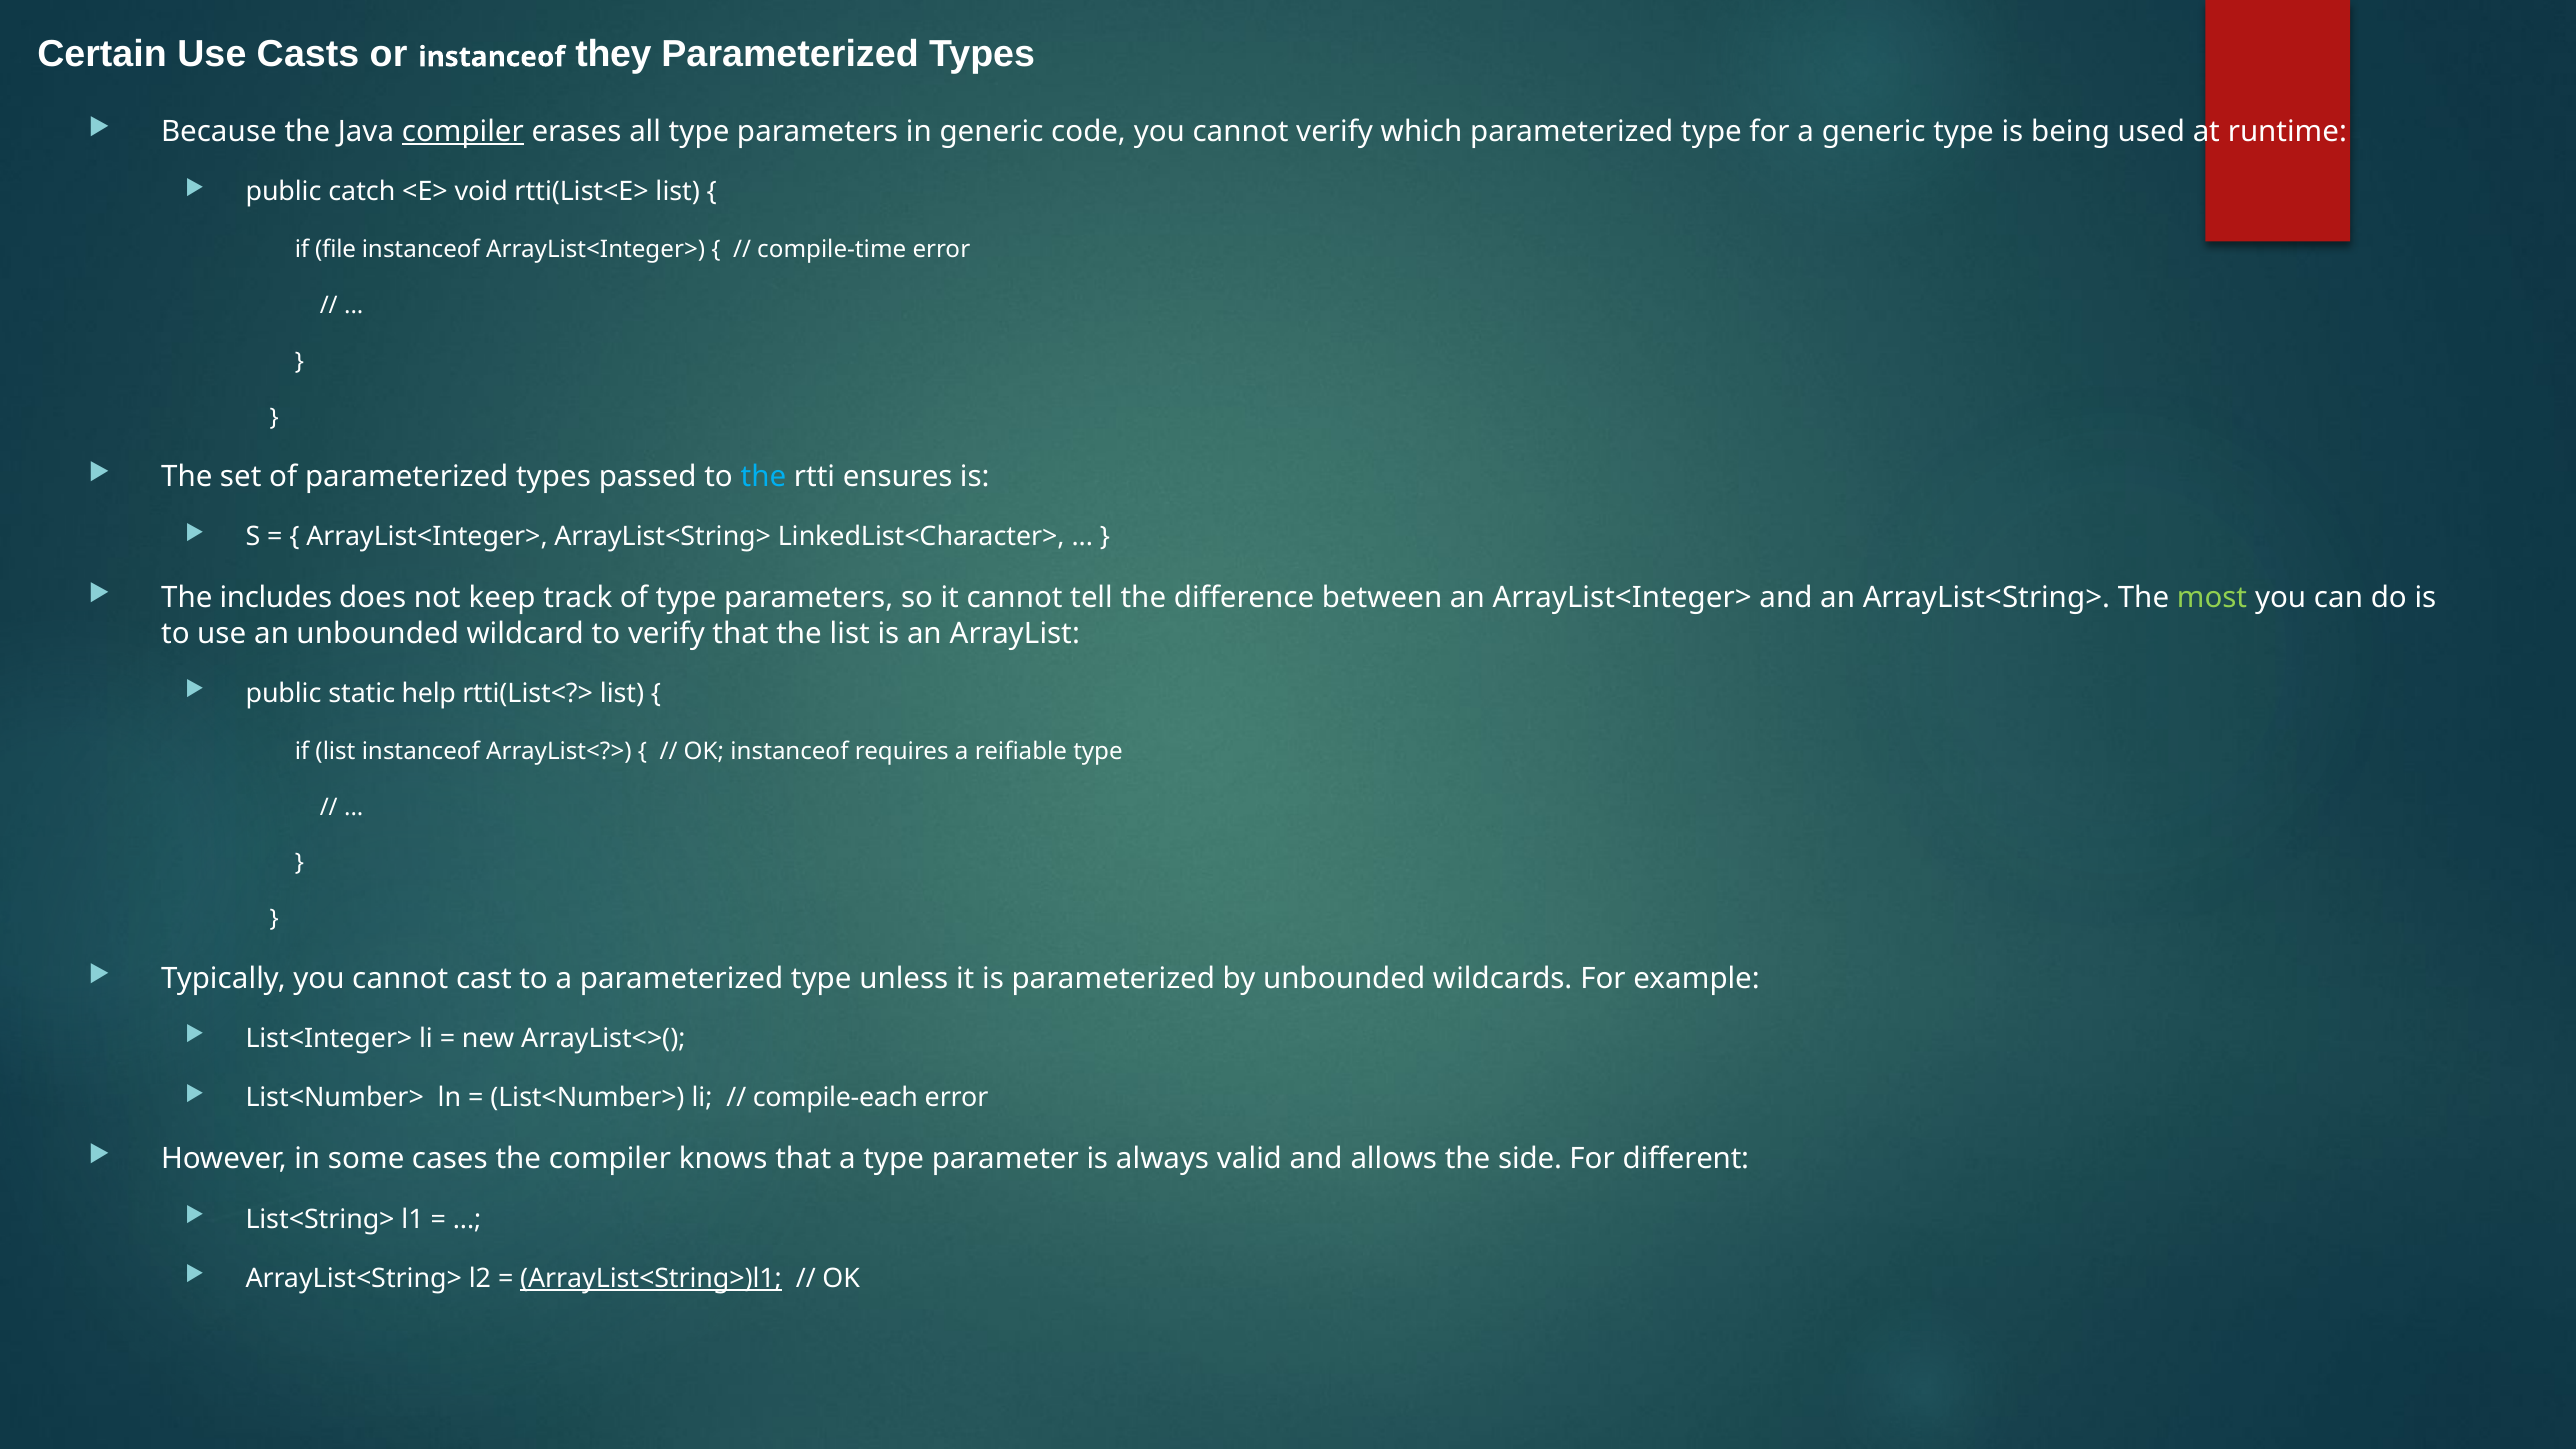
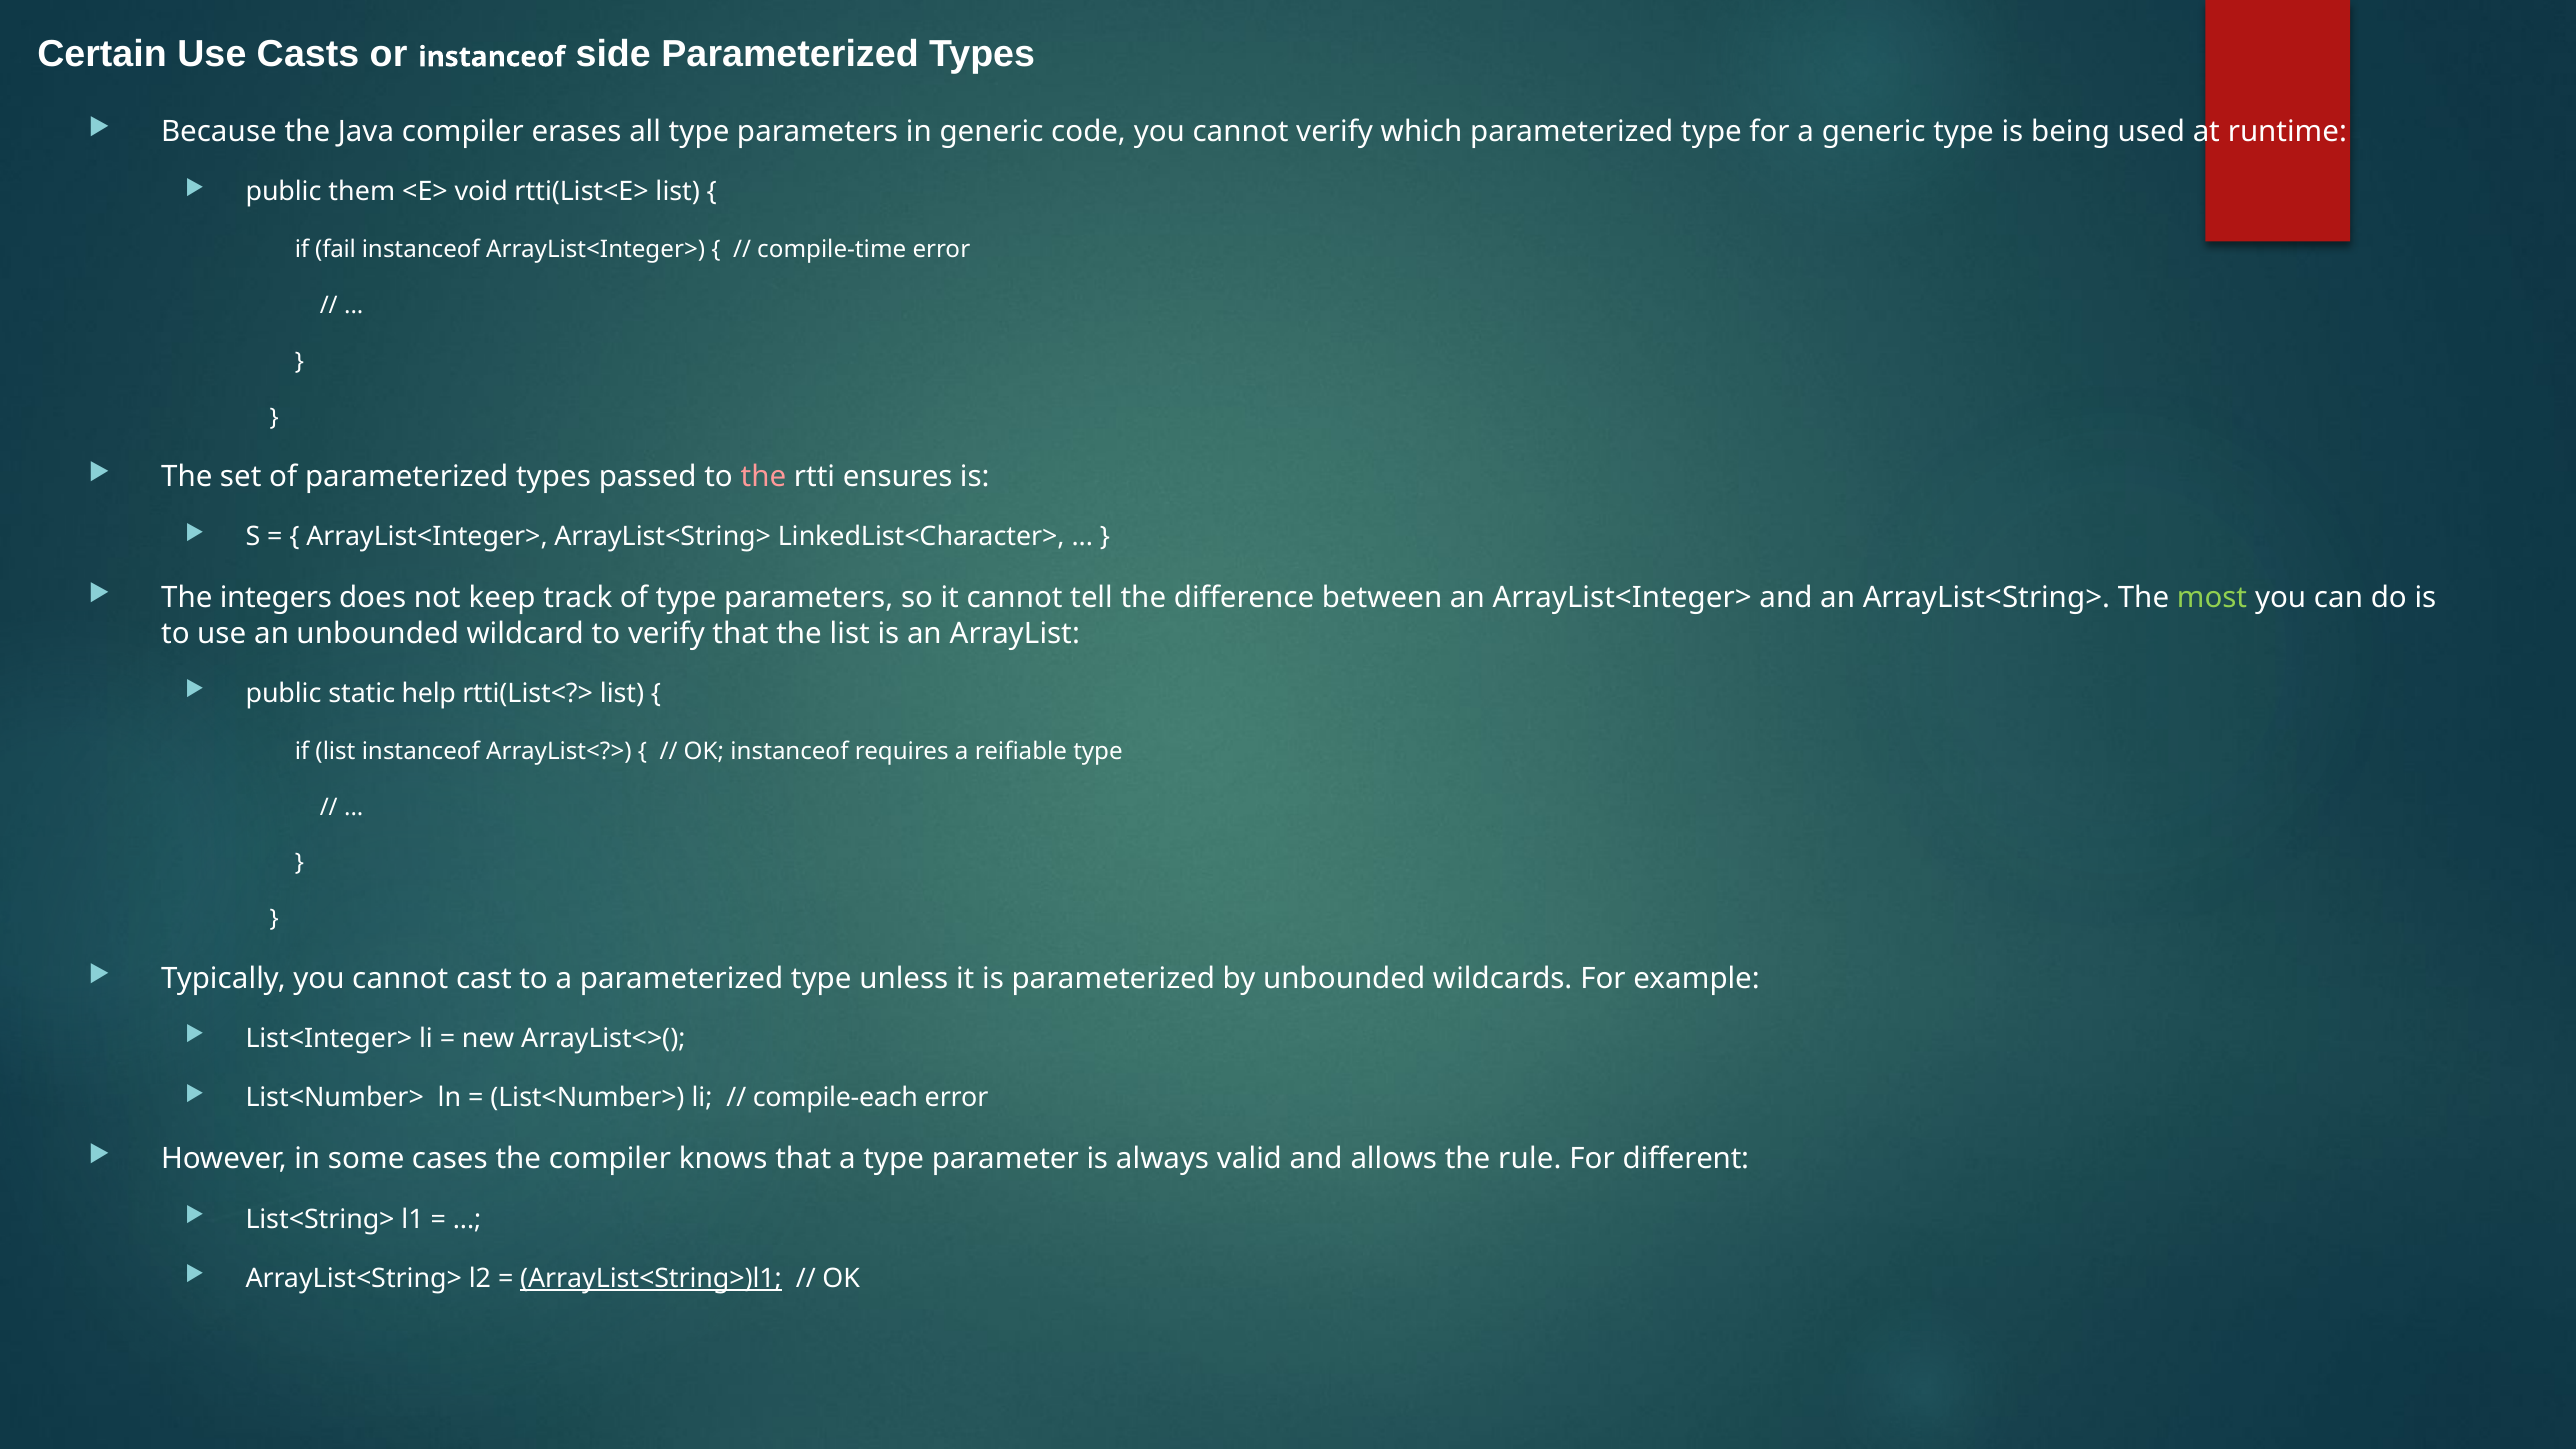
they: they -> side
compiler at (463, 132) underline: present -> none
catch: catch -> them
file: file -> fail
the at (763, 477) colour: light blue -> pink
includes: includes -> integers
side: side -> rule
